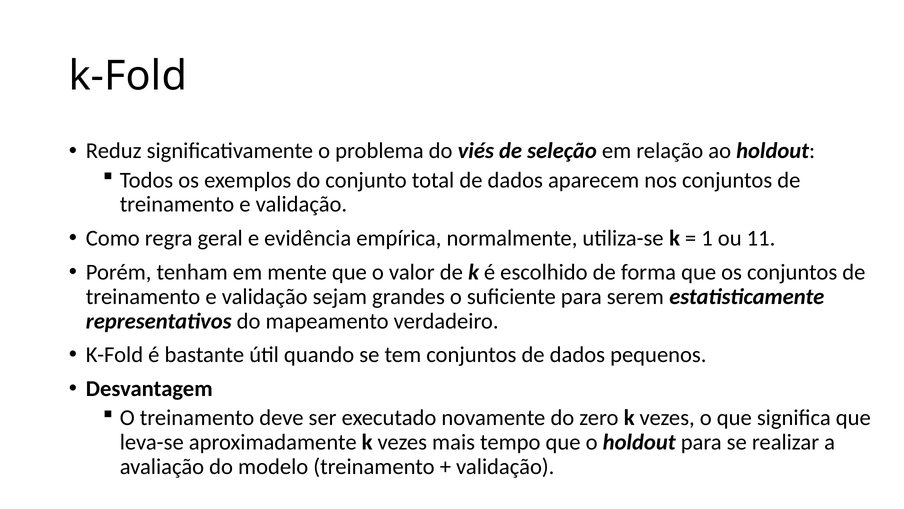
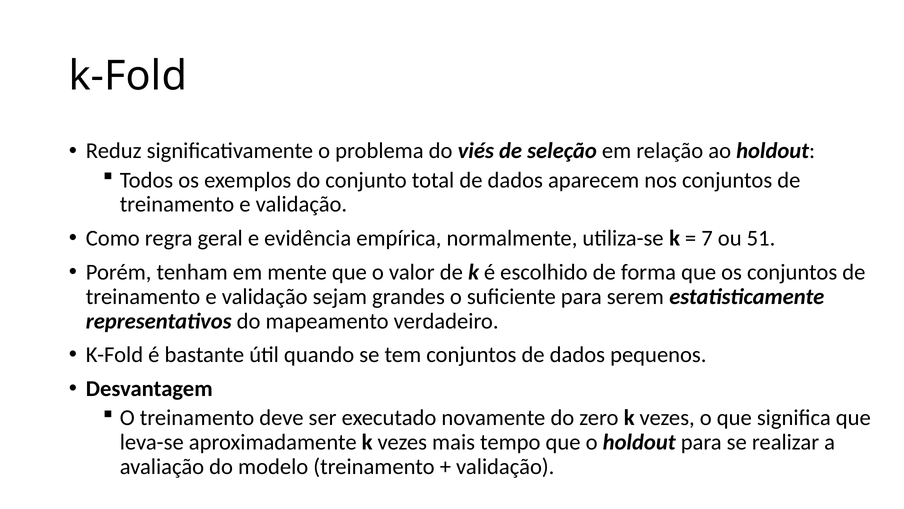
1: 1 -> 7
11: 11 -> 51
